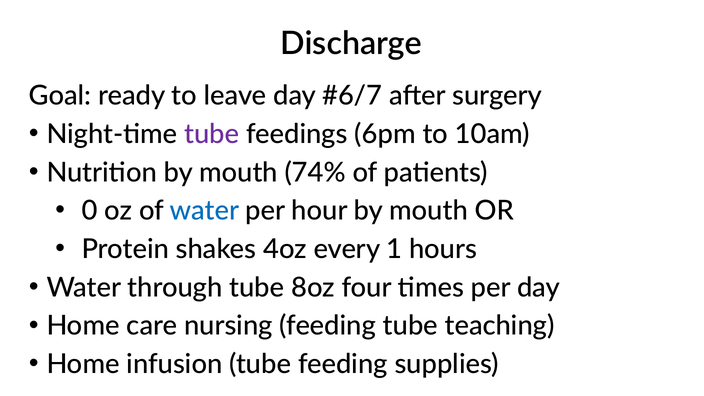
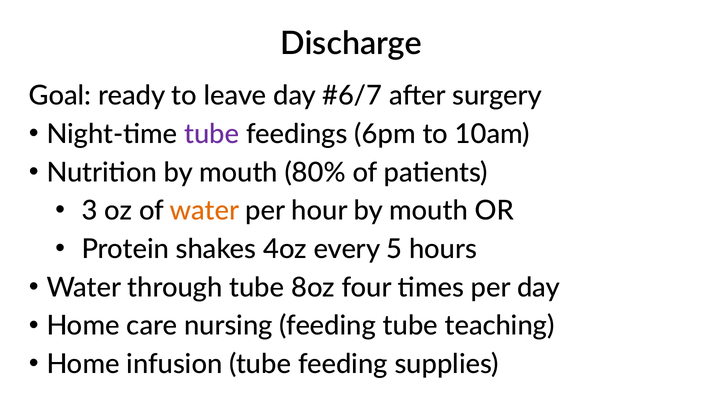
74%: 74% -> 80%
0: 0 -> 3
water at (204, 211) colour: blue -> orange
1: 1 -> 5
